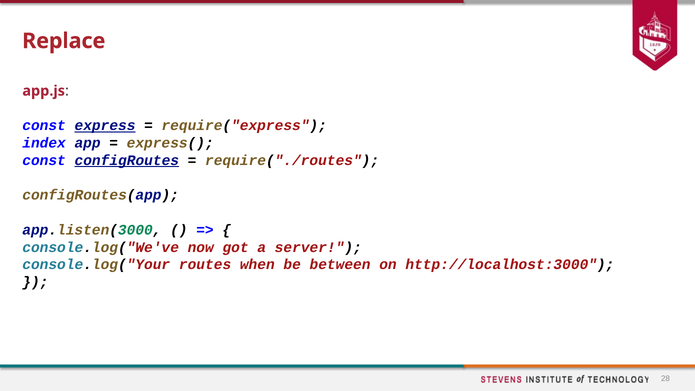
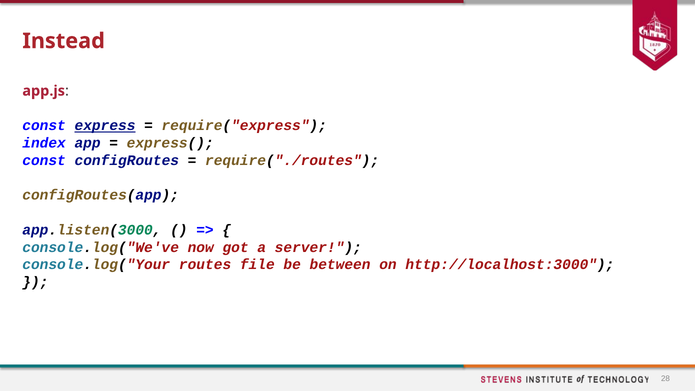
Replace: Replace -> Instead
configRoutes underline: present -> none
when: when -> file
